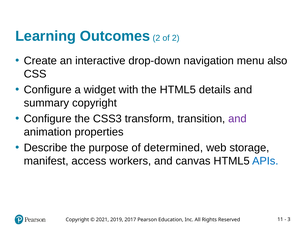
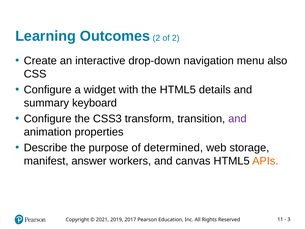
summary copyright: copyright -> keyboard
access: access -> answer
APIs colour: blue -> orange
